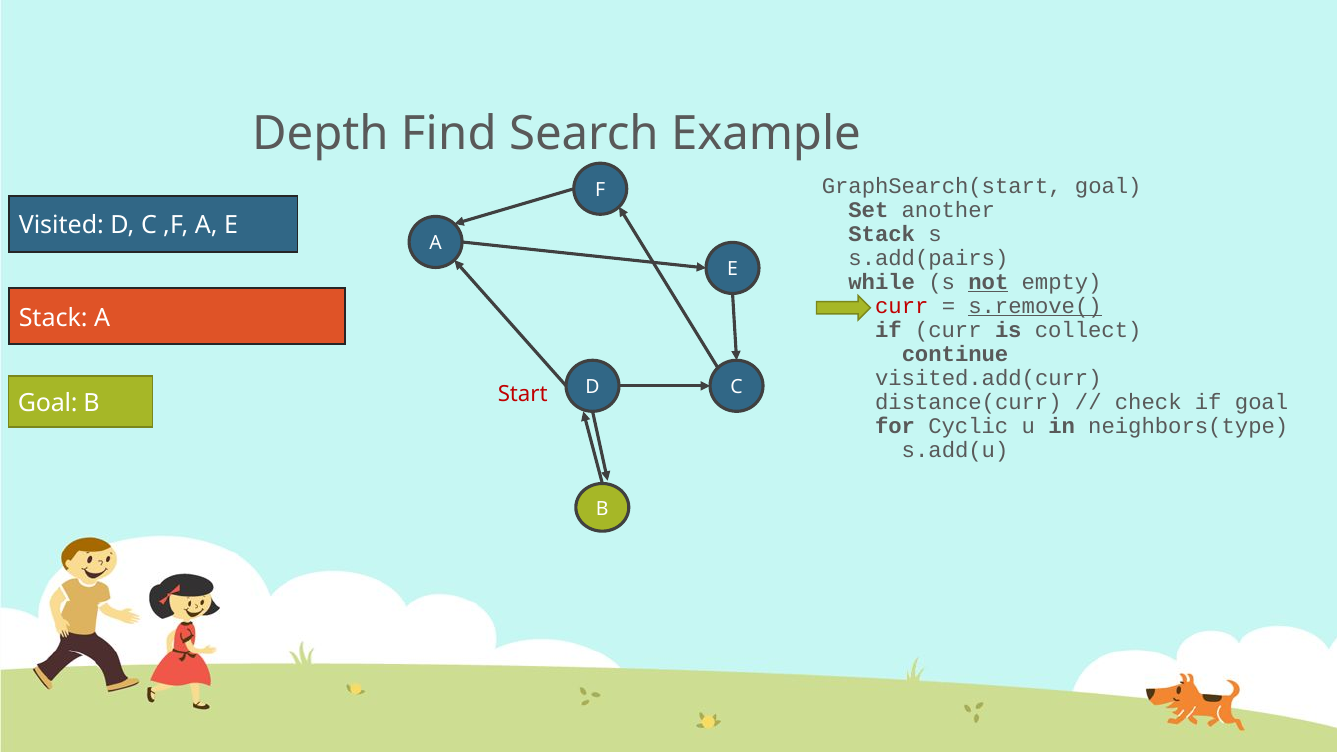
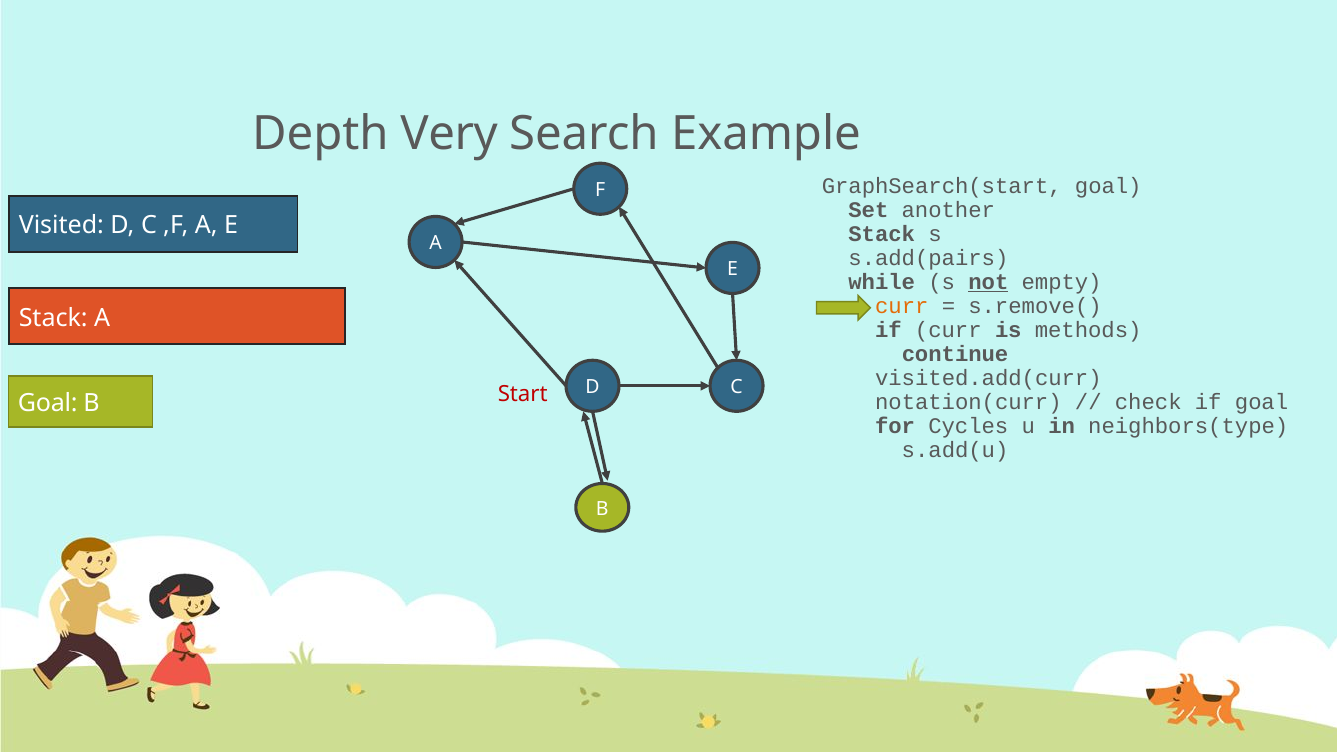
Find: Find -> Very
curr at (902, 306) colour: red -> orange
s.remove( underline: present -> none
collect: collect -> methods
distance(curr: distance(curr -> notation(curr
Cyclic: Cyclic -> Cycles
